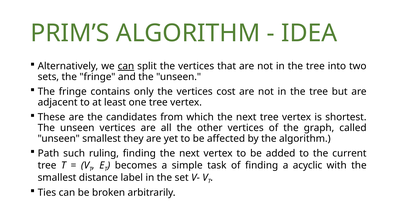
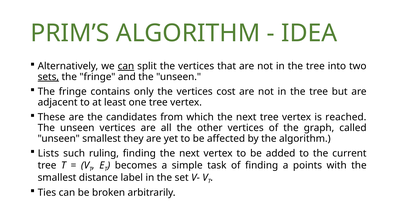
sets underline: none -> present
shortest: shortest -> reached
Path: Path -> Lists
acyclic: acyclic -> points
